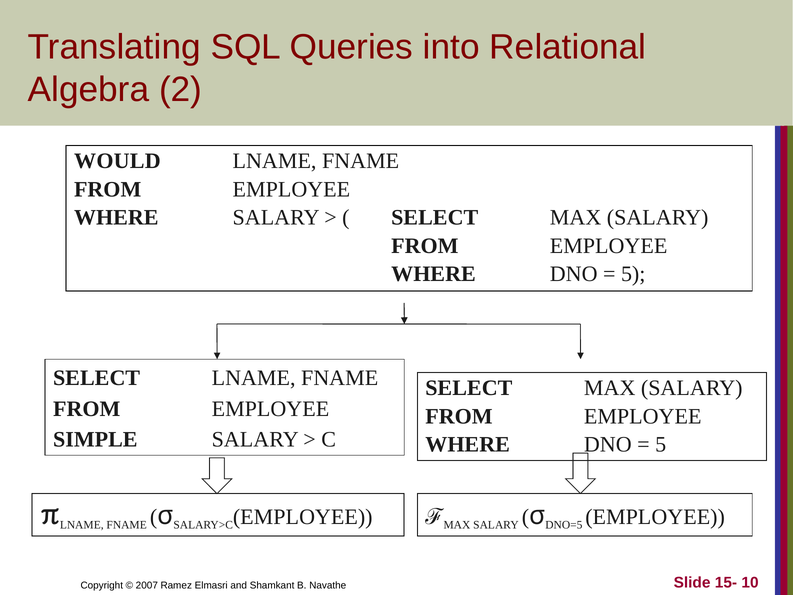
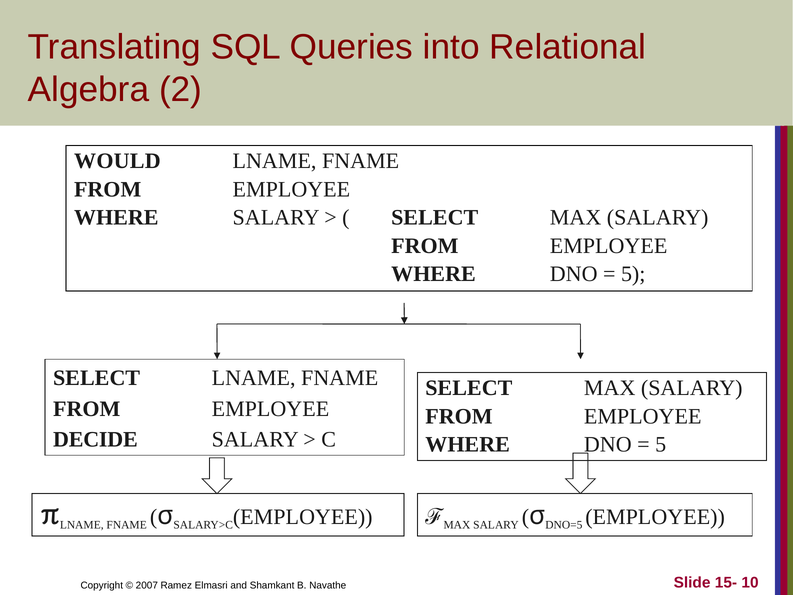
SIMPLE: SIMPLE -> DECIDE
